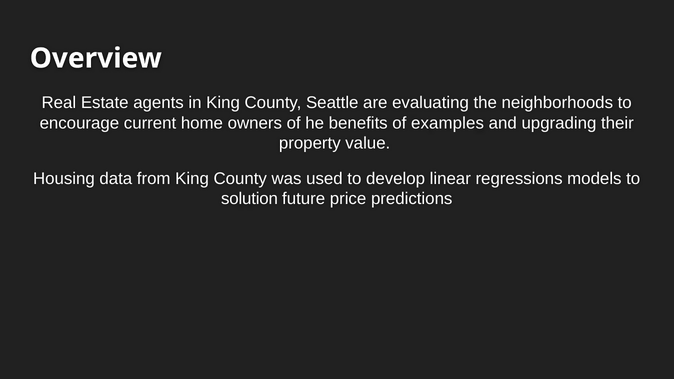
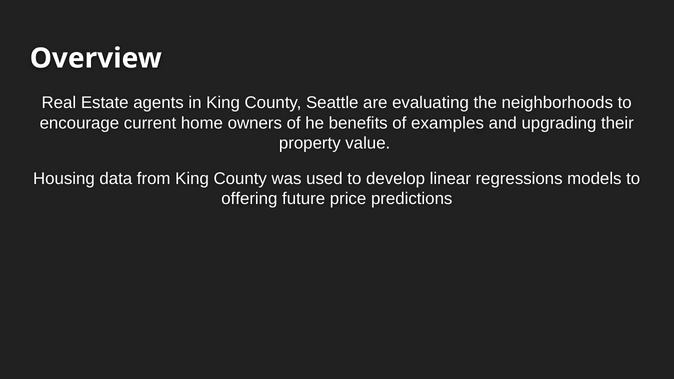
solution: solution -> offering
